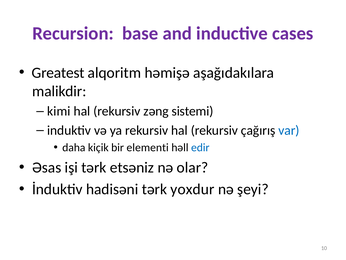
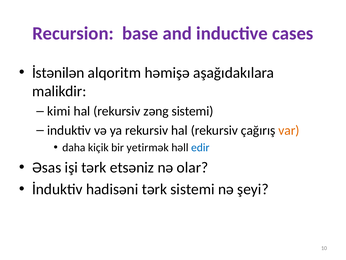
Greatest: Greatest -> İstənilən
var colour: blue -> orange
elementi: elementi -> yetirmək
tərk yoxdur: yoxdur -> sistemi
